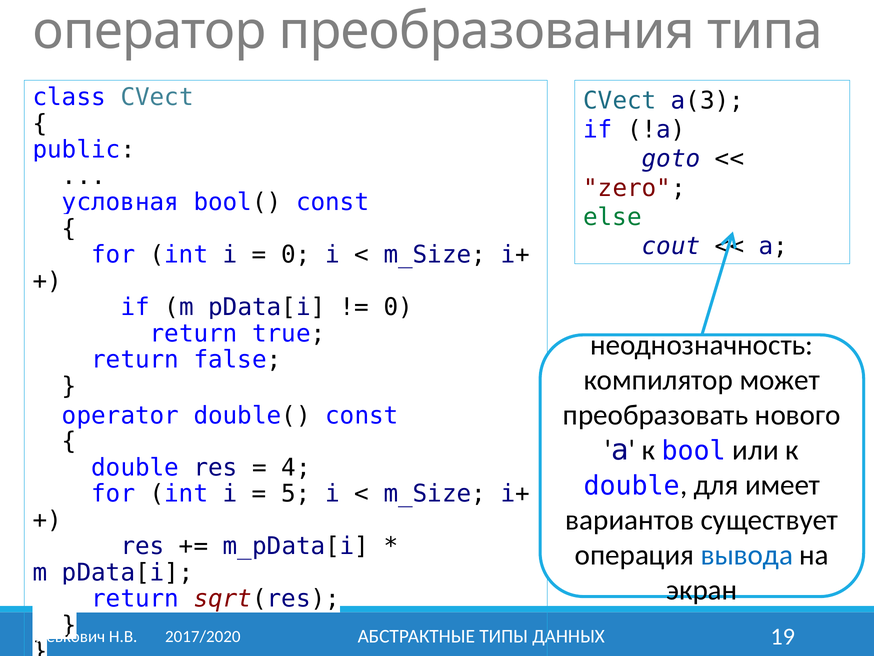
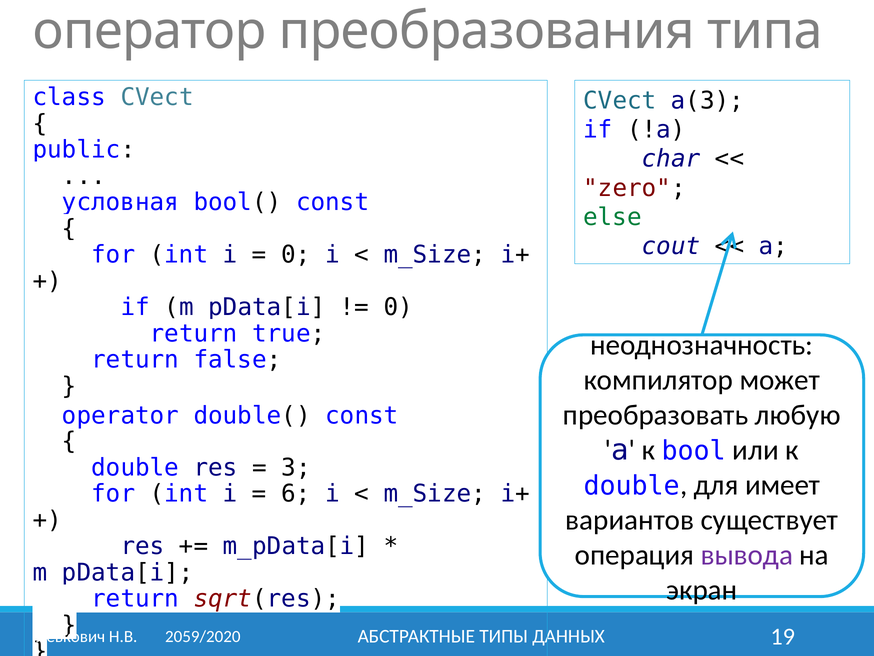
goto: goto -> char
нового: нового -> любую
4: 4 -> 3
5: 5 -> 6
вывода colour: blue -> purple
2017/2020: 2017/2020 -> 2059/2020
